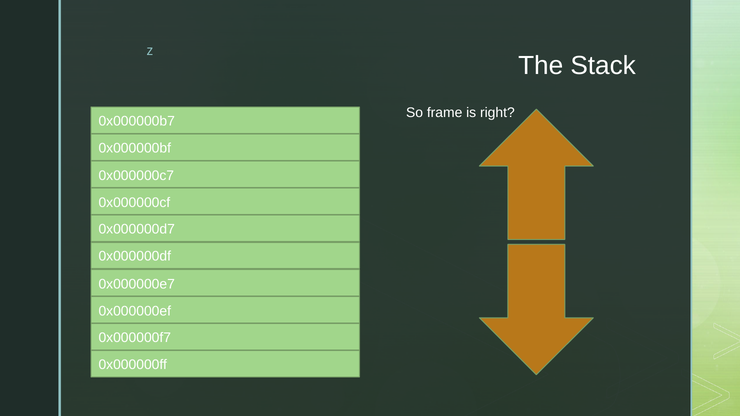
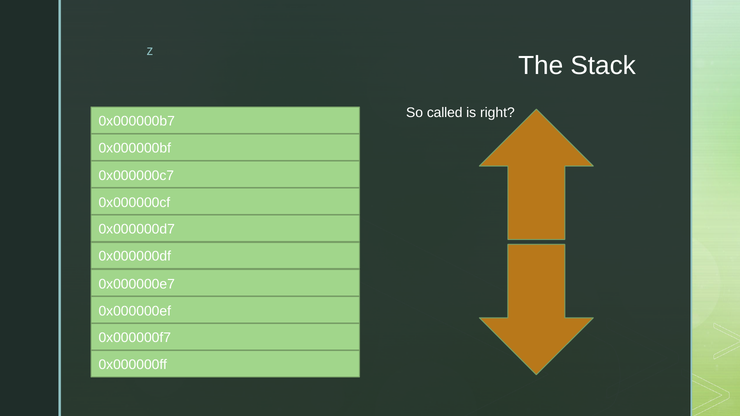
frame: frame -> called
